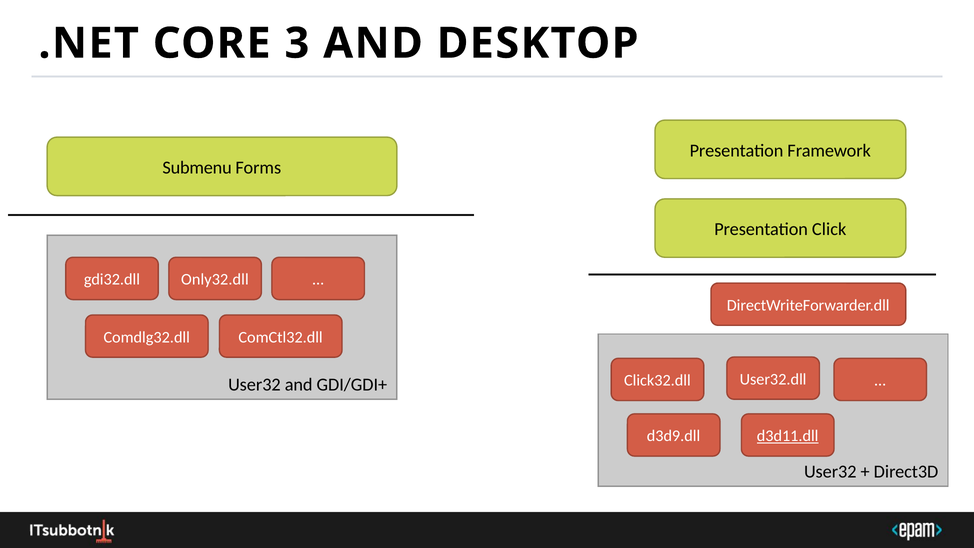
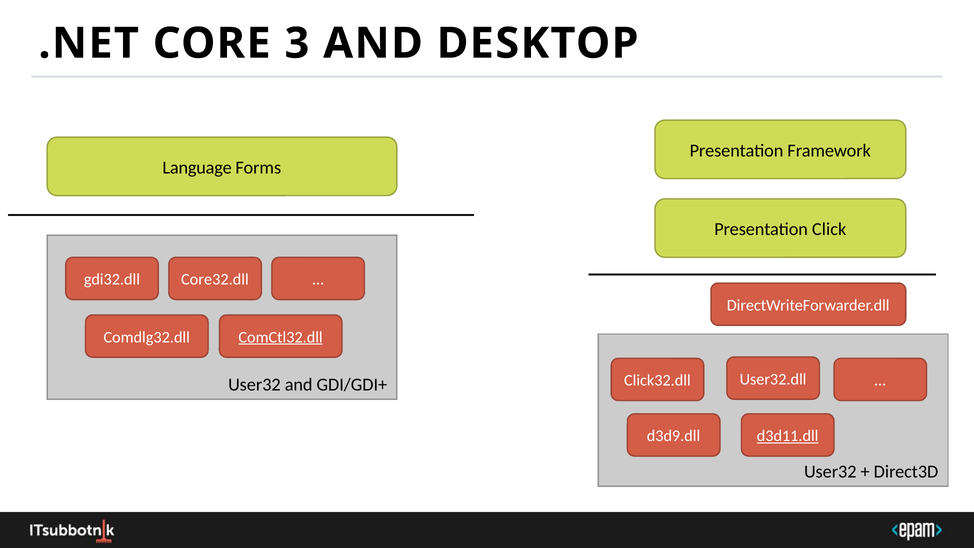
Submenu: Submenu -> Language
Only32.dll: Only32.dll -> Core32.dll
ComCtl32.dll underline: none -> present
